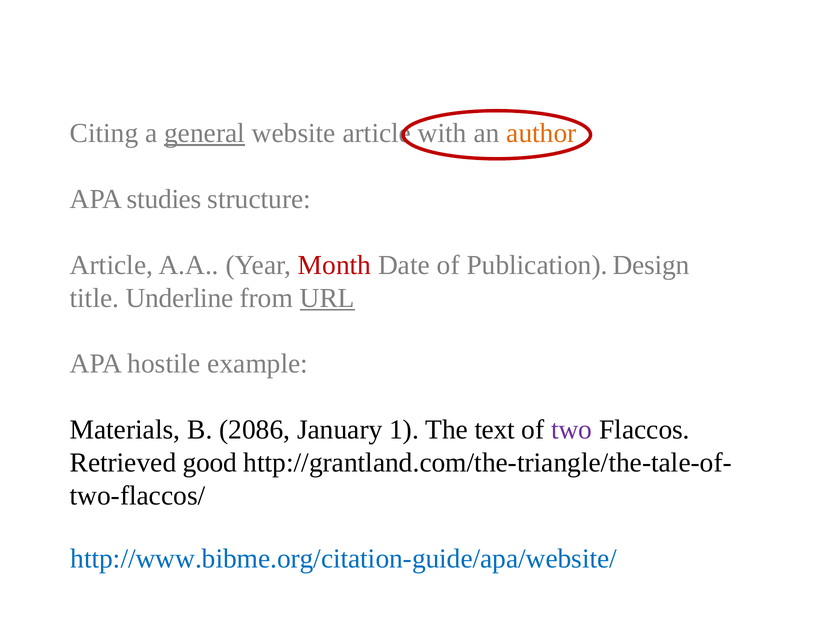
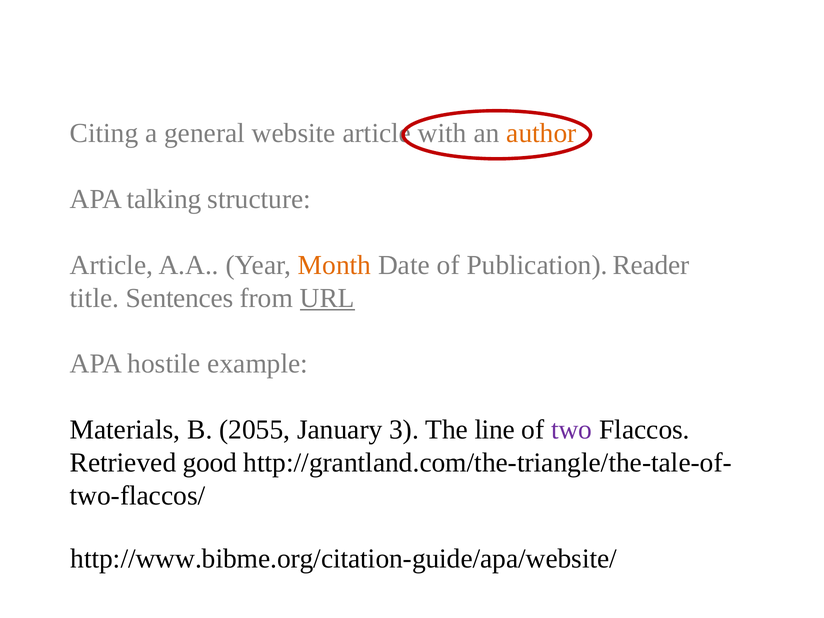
general underline: present -> none
studies: studies -> talking
Month colour: red -> orange
Design: Design -> Reader
Underline: Underline -> Sentences
2086: 2086 -> 2055
1: 1 -> 3
text: text -> line
http://www.bibme.org/citation-guide/apa/website/ colour: blue -> black
